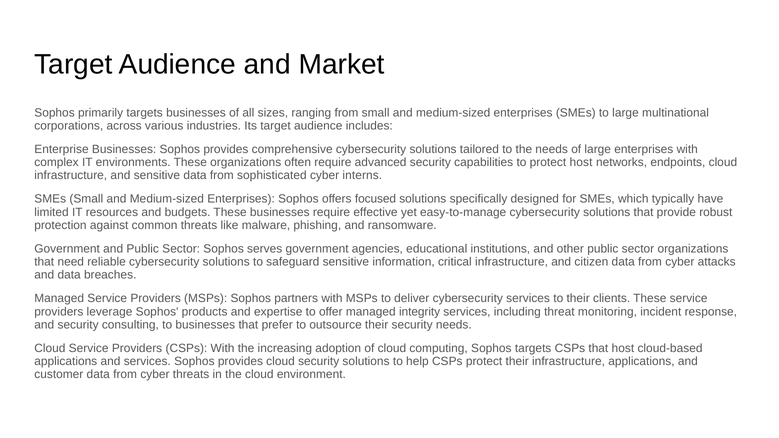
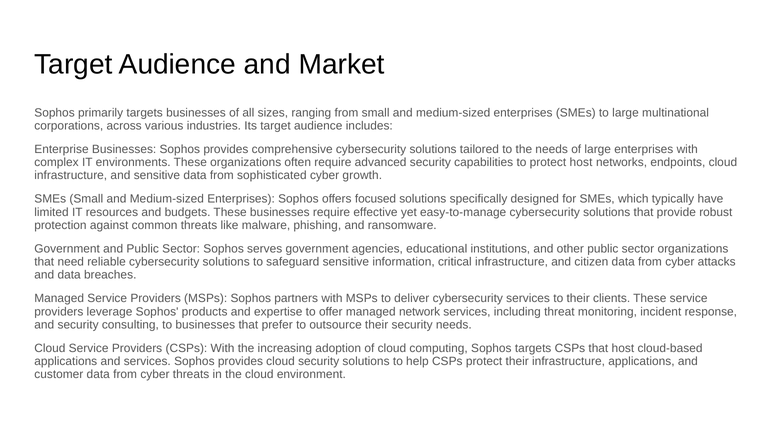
interns: interns -> growth
integrity: integrity -> network
